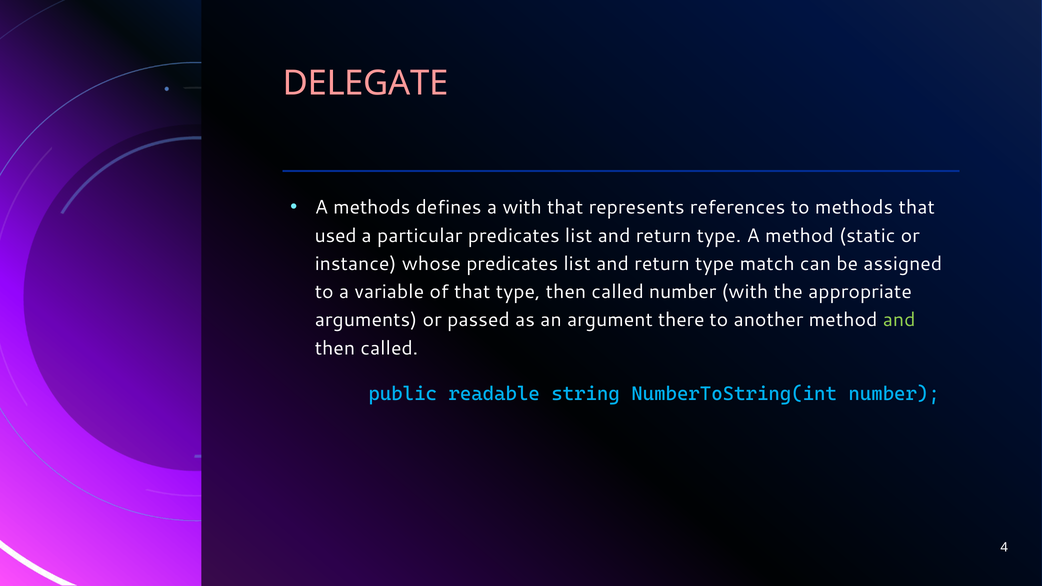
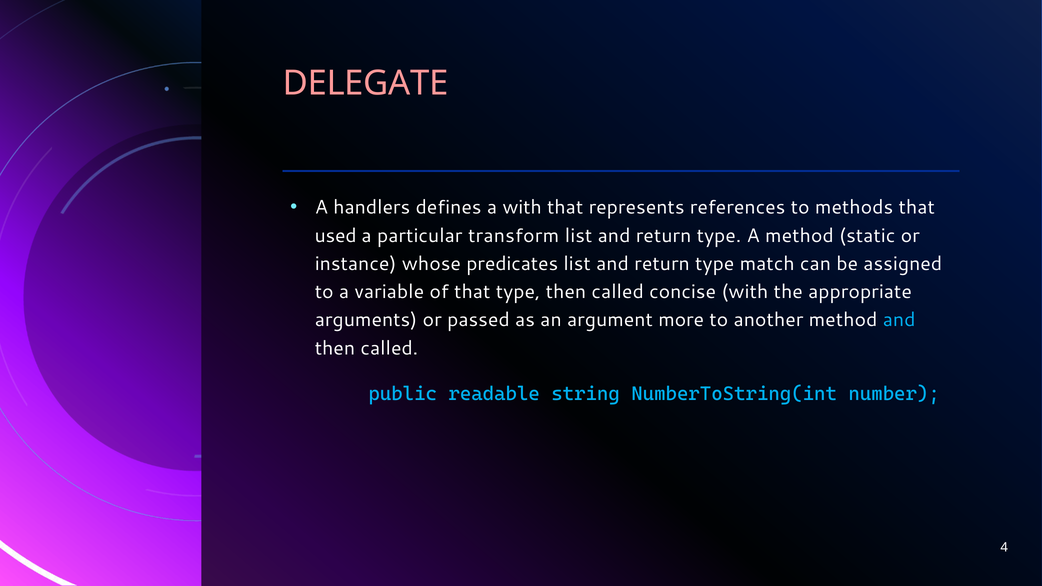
A methods: methods -> handlers
particular predicates: predicates -> transform
called number: number -> concise
there: there -> more
and at (899, 320) colour: light green -> light blue
